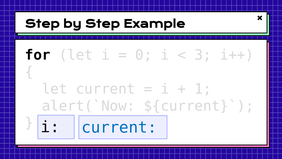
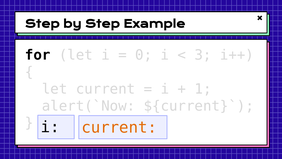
current at (119, 127) colour: blue -> orange
